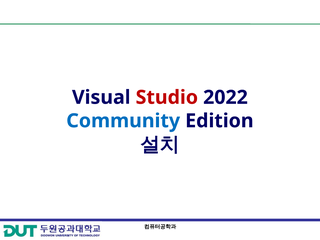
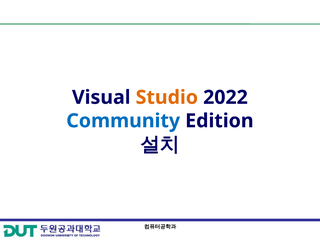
Studio colour: red -> orange
